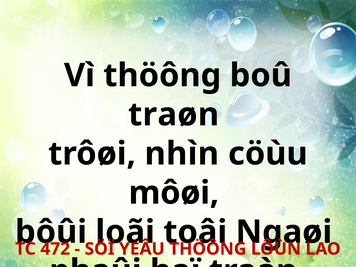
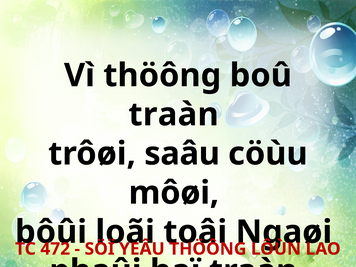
traøn at (174, 115): traøn -> traàn
nhìn: nhìn -> saâu
